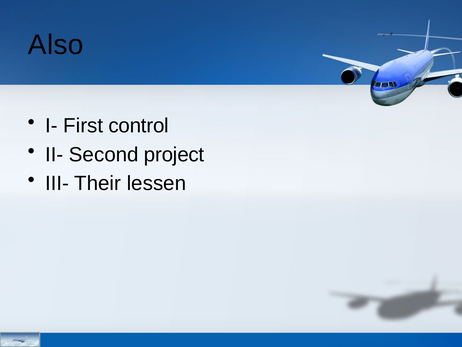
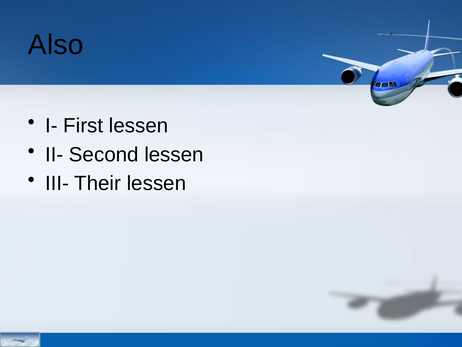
First control: control -> lessen
Second project: project -> lessen
